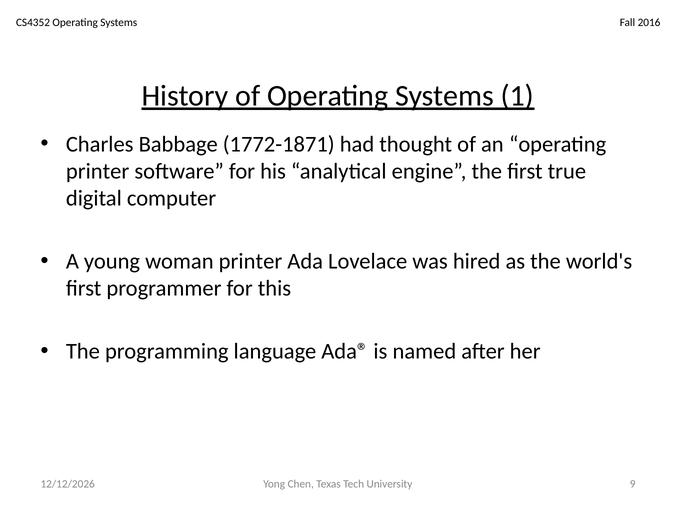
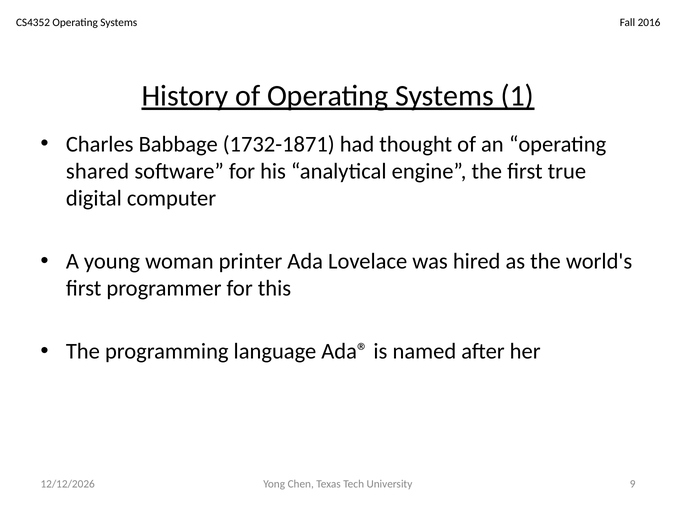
1772-1871: 1772-1871 -> 1732-1871
printer at (98, 171): printer -> shared
